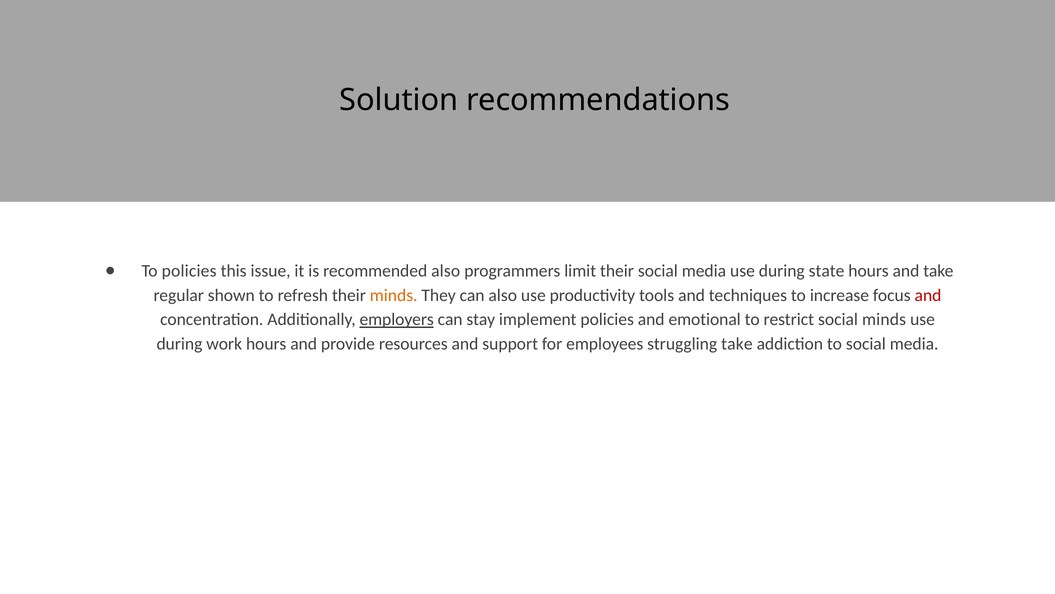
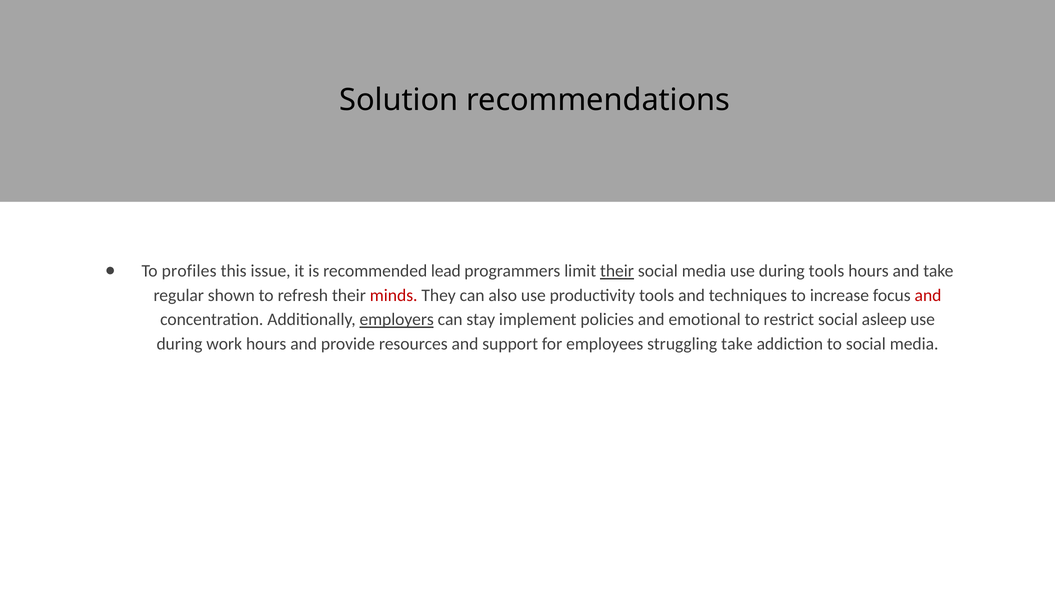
To policies: policies -> profiles
recommended also: also -> lead
their at (617, 271) underline: none -> present
during state: state -> tools
minds at (394, 295) colour: orange -> red
social minds: minds -> asleep
